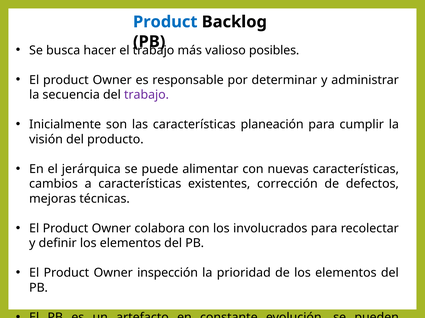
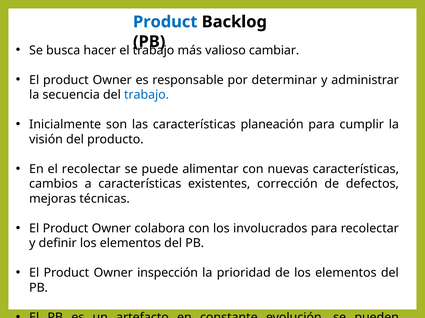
valioso posibles: posibles -> cambiar
trabajo at (147, 95) colour: purple -> blue
el jerárquica: jerárquica -> recolectar
